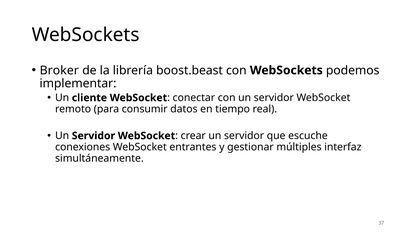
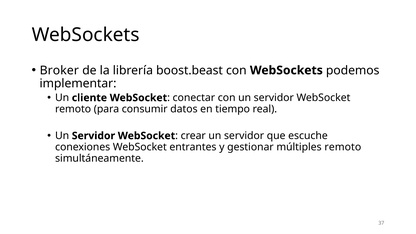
múltiples interfaz: interfaz -> remoto
